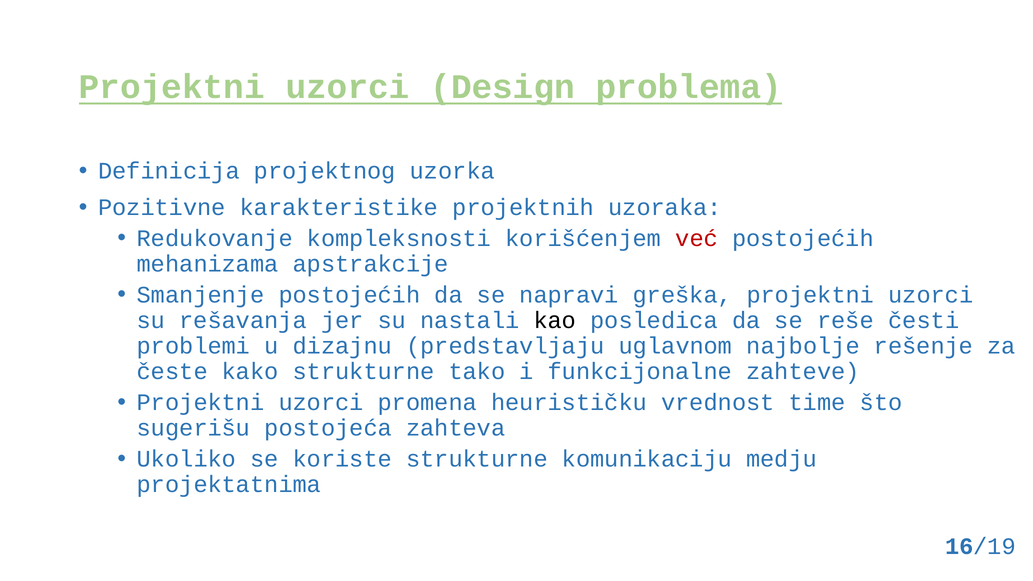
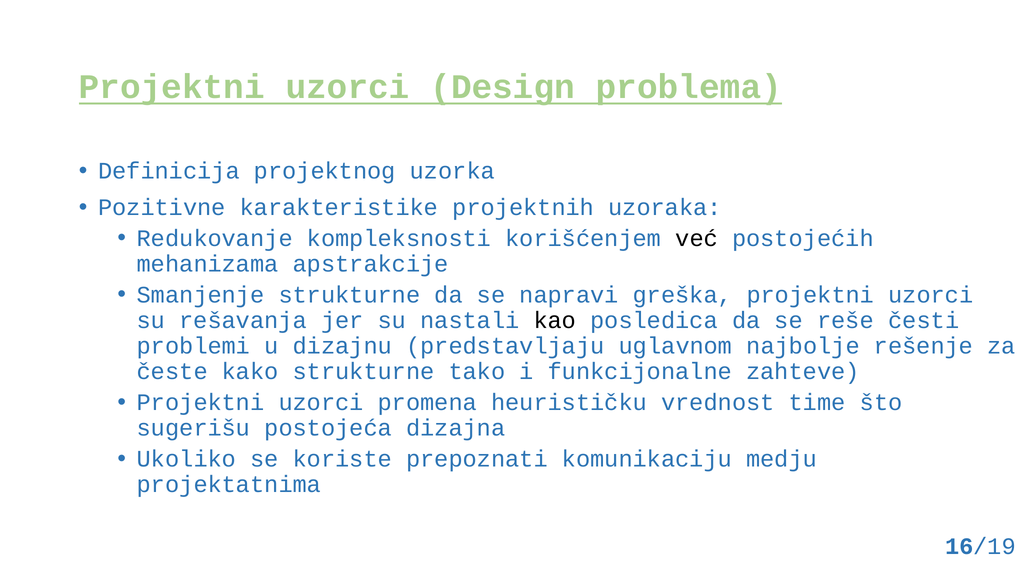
već colour: red -> black
Smanjenje postojećih: postojećih -> strukturne
zahteva: zahteva -> dizajna
koriste strukturne: strukturne -> prepoznati
